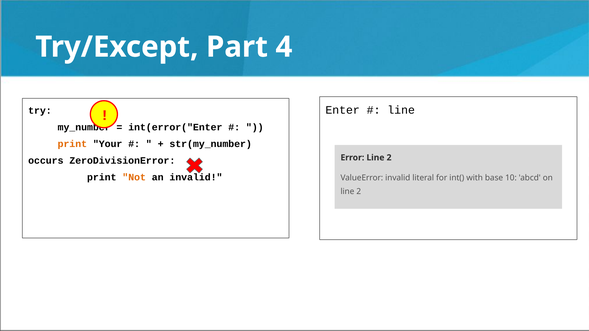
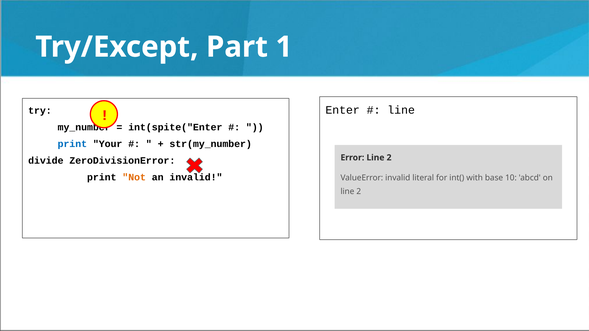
4: 4 -> 1
int(error("Enter: int(error("Enter -> int(spite("Enter
print at (72, 144) colour: orange -> blue
occurs: occurs -> divide
